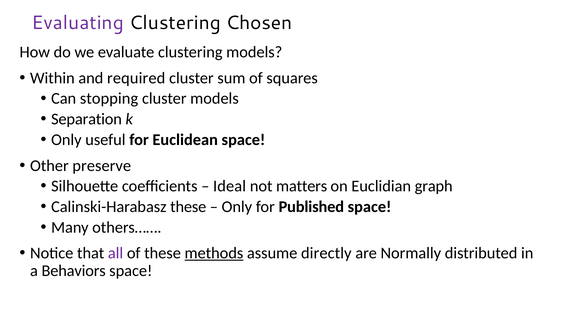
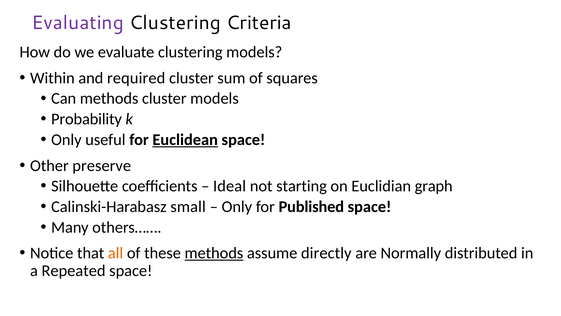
Chosen: Chosen -> Criteria
Can stopping: stopping -> methods
Separation: Separation -> Probability
Euclidean underline: none -> present
matters: matters -> starting
Calinski-Harabasz these: these -> small
all colour: purple -> orange
Behaviors: Behaviors -> Repeated
